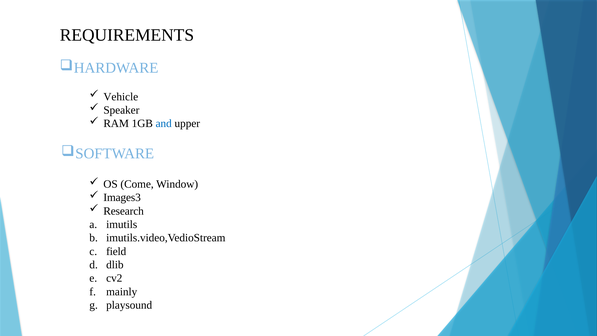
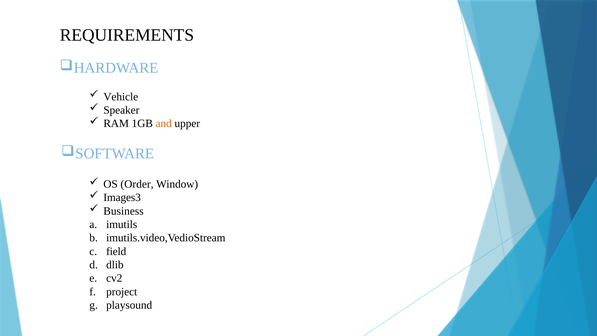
and colour: blue -> orange
Come: Come -> Order
Research: Research -> Business
mainly: mainly -> project
